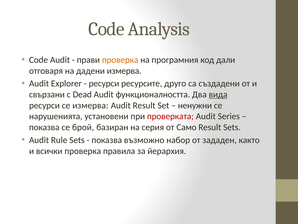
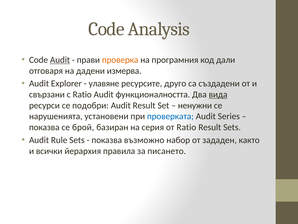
Audit at (60, 60) underline: none -> present
ресурси at (104, 83): ресурси -> улавяне
с Dead: Dead -> Ratio
се измерва: измерва -> подобри
проверката colour: red -> blue
от Само: Само -> Ratio
всички проверка: проверка -> йерархия
йерархия: йерархия -> писането
